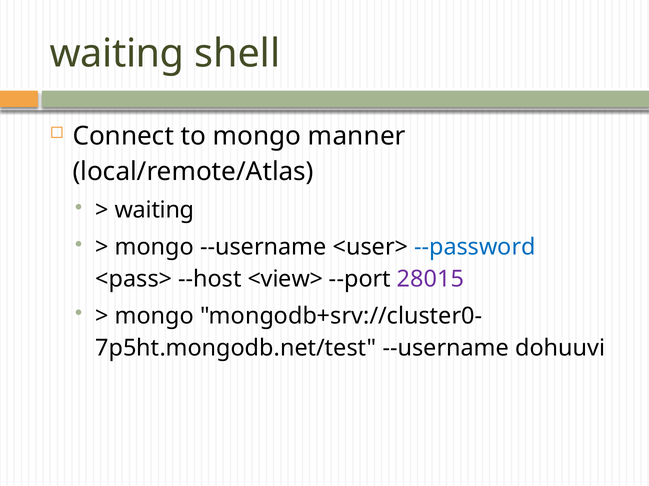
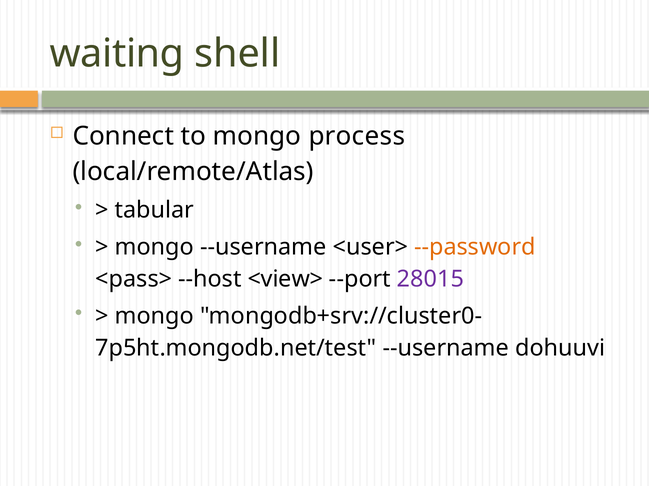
manner: manner -> process
waiting at (154, 210): waiting -> tabular
--password colour: blue -> orange
